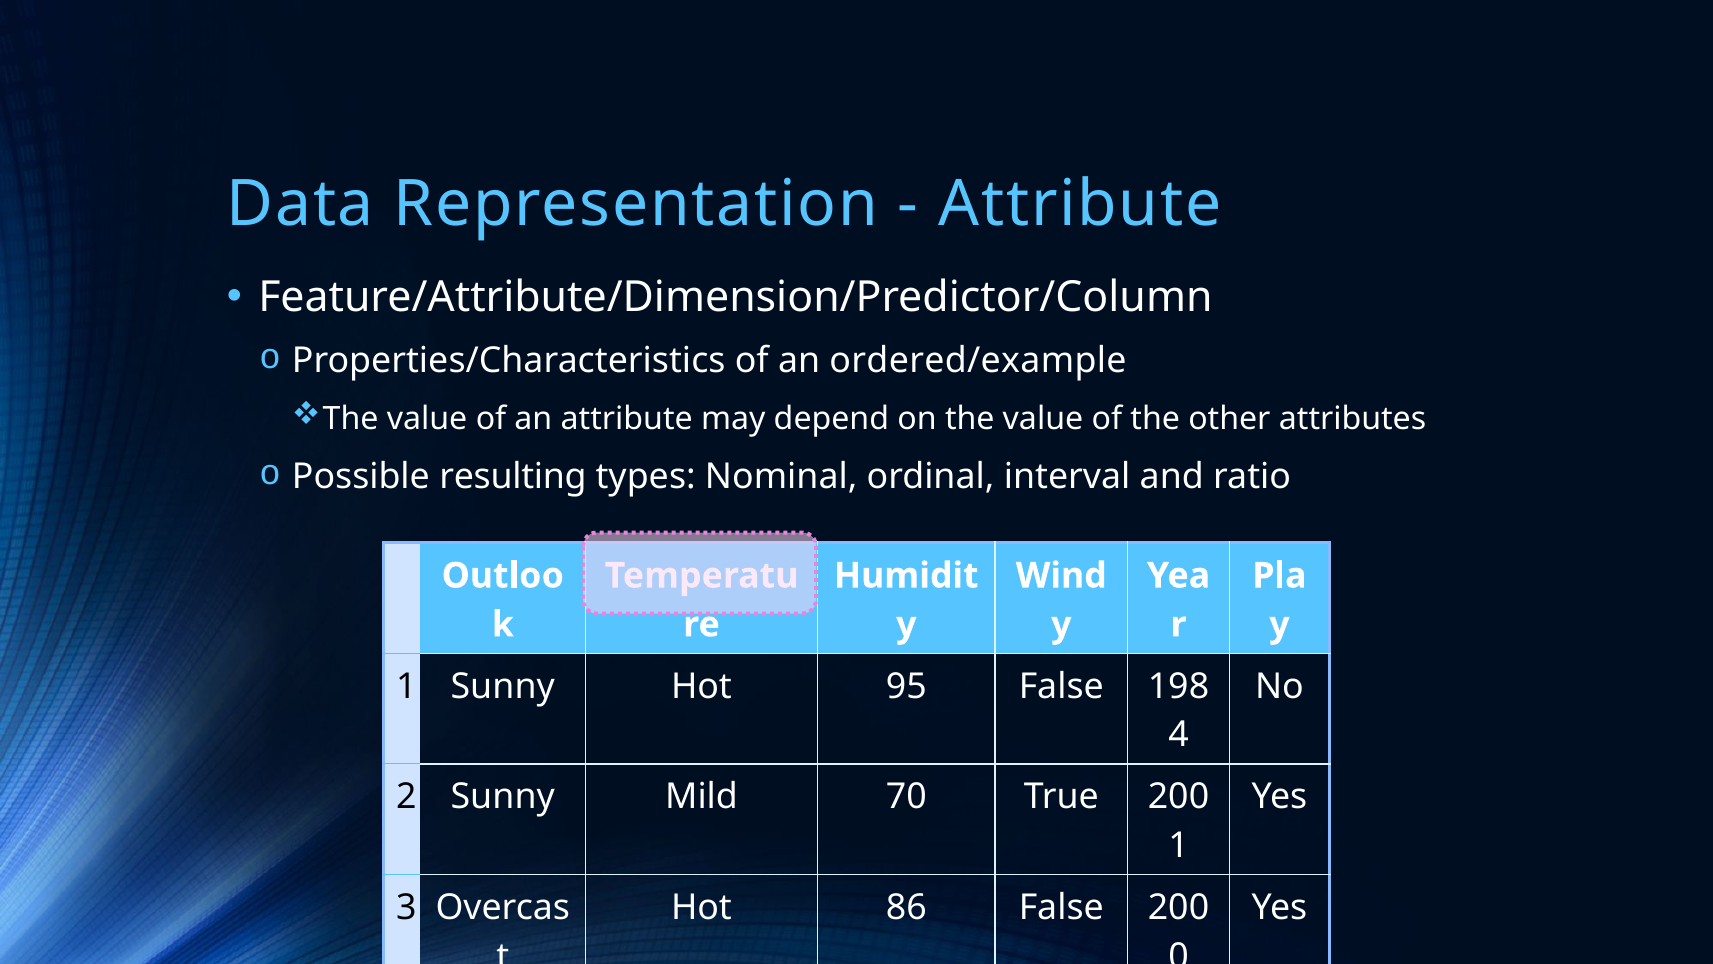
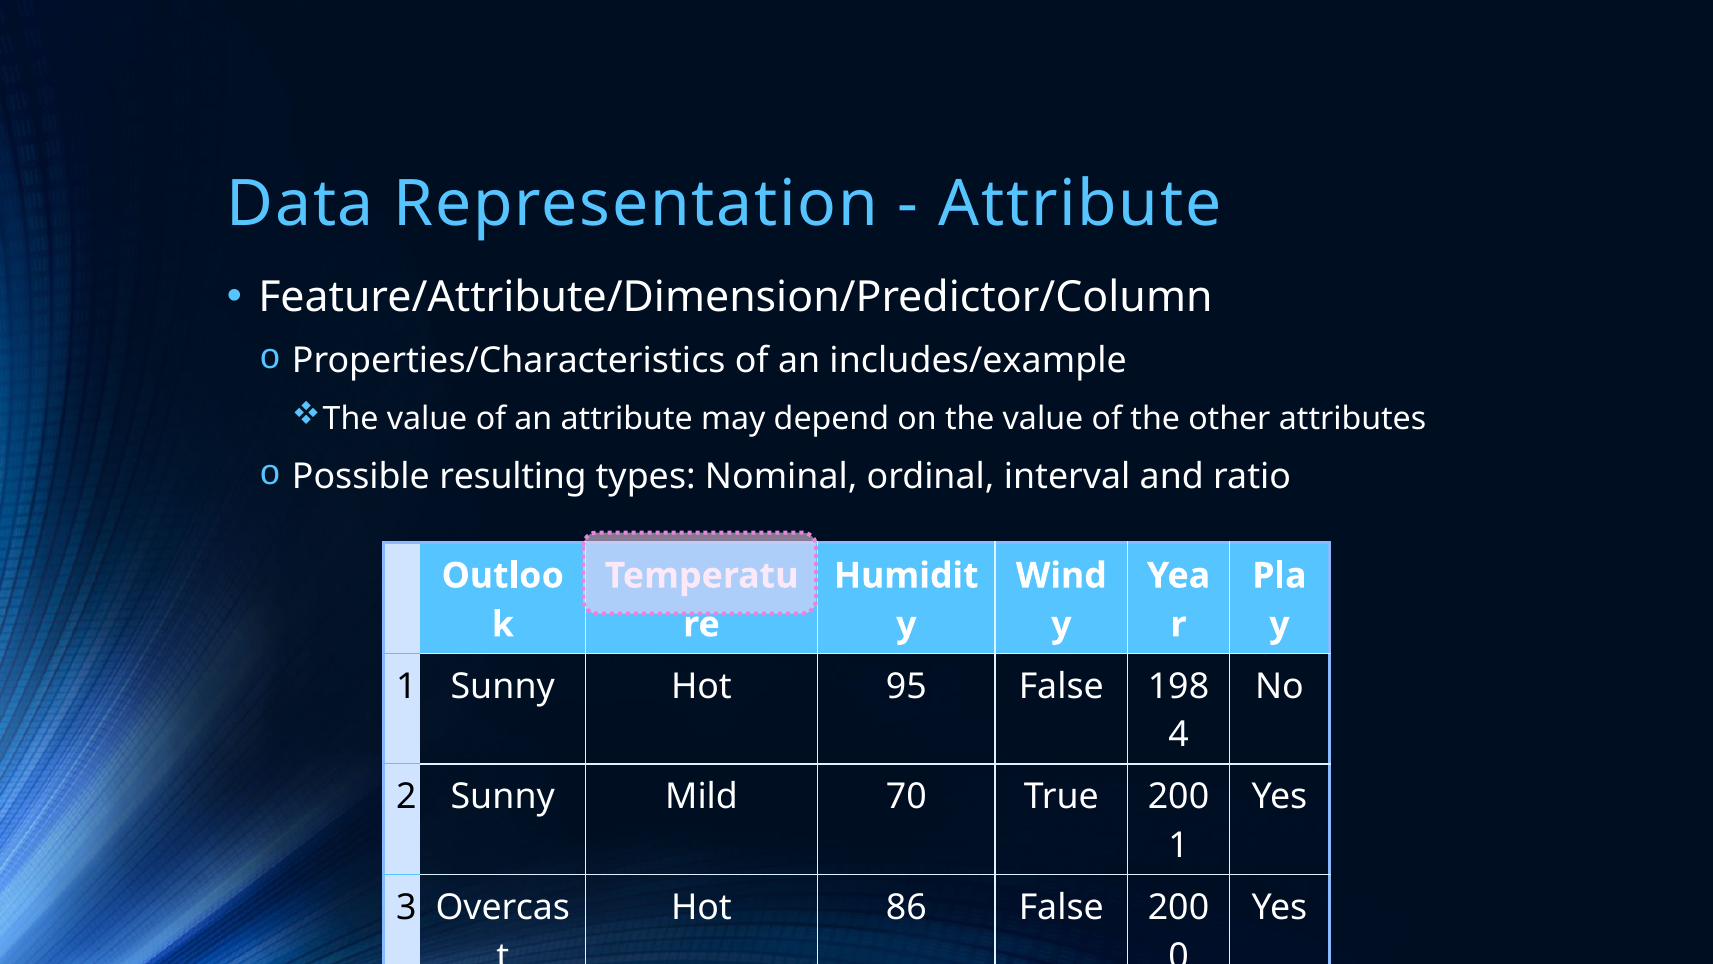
ordered/example: ordered/example -> includes/example
